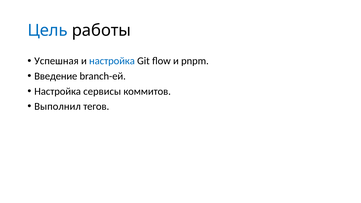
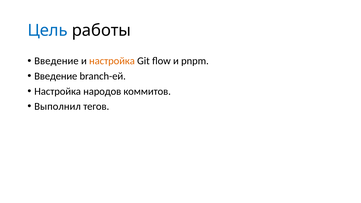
Успешная at (56, 61): Успешная -> Введение
настройка at (112, 61) colour: blue -> orange
сервисы: сервисы -> народов
